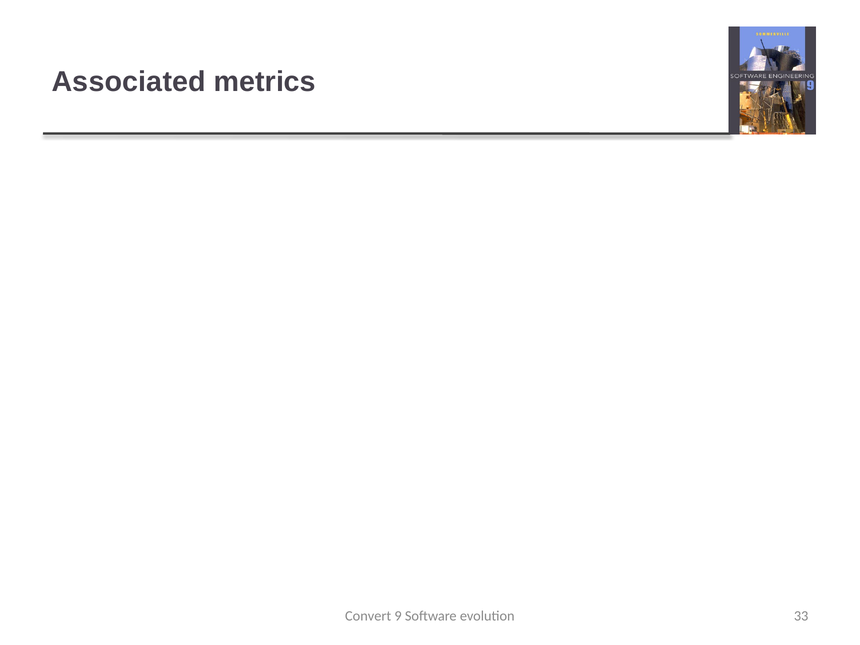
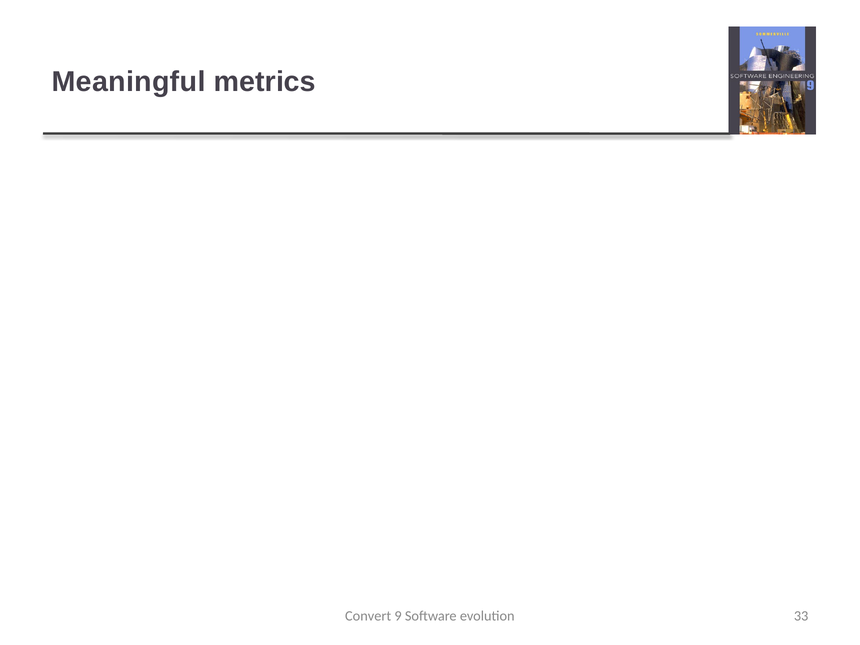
Associated: Associated -> Meaningful
